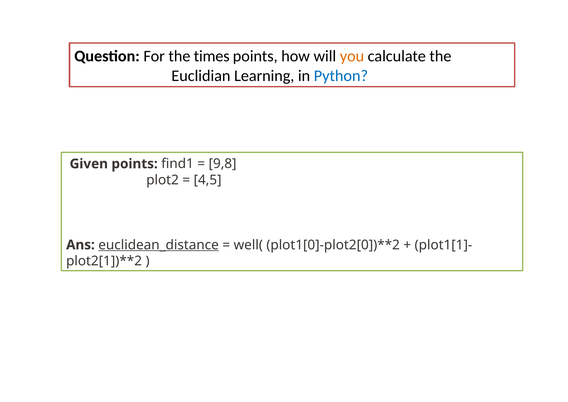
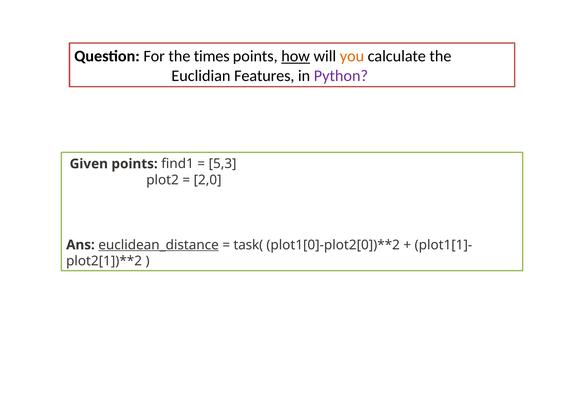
how underline: none -> present
Learning: Learning -> Features
Python colour: blue -> purple
9,8: 9,8 -> 5,3
4,5: 4,5 -> 2,0
well(: well( -> task(
